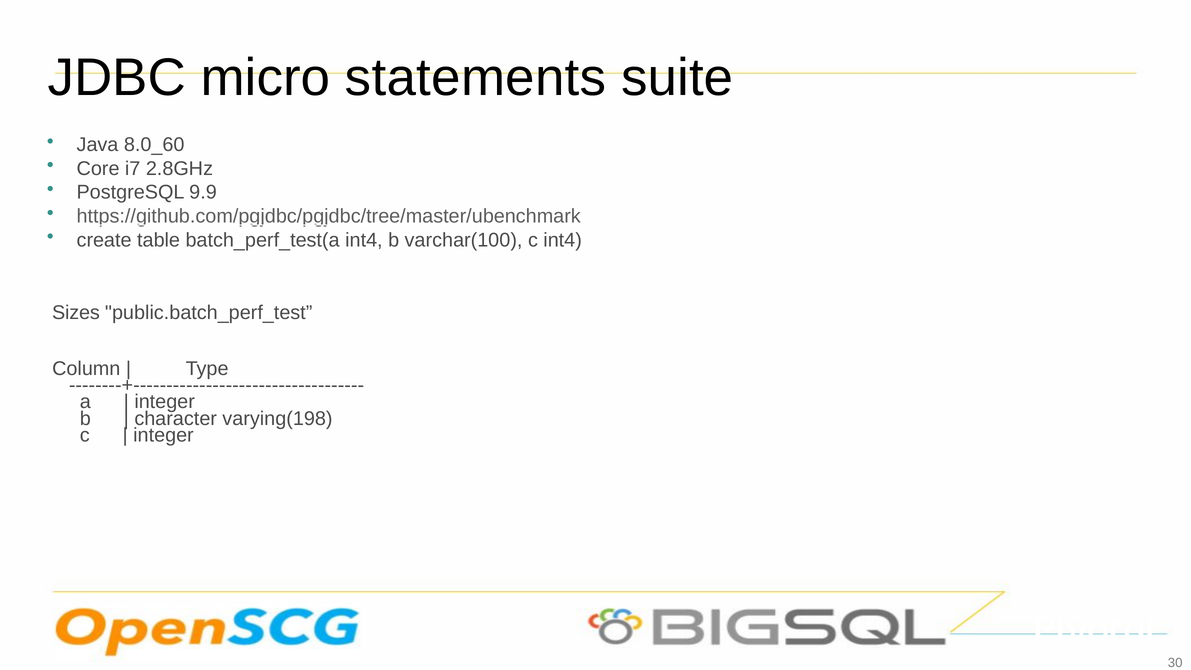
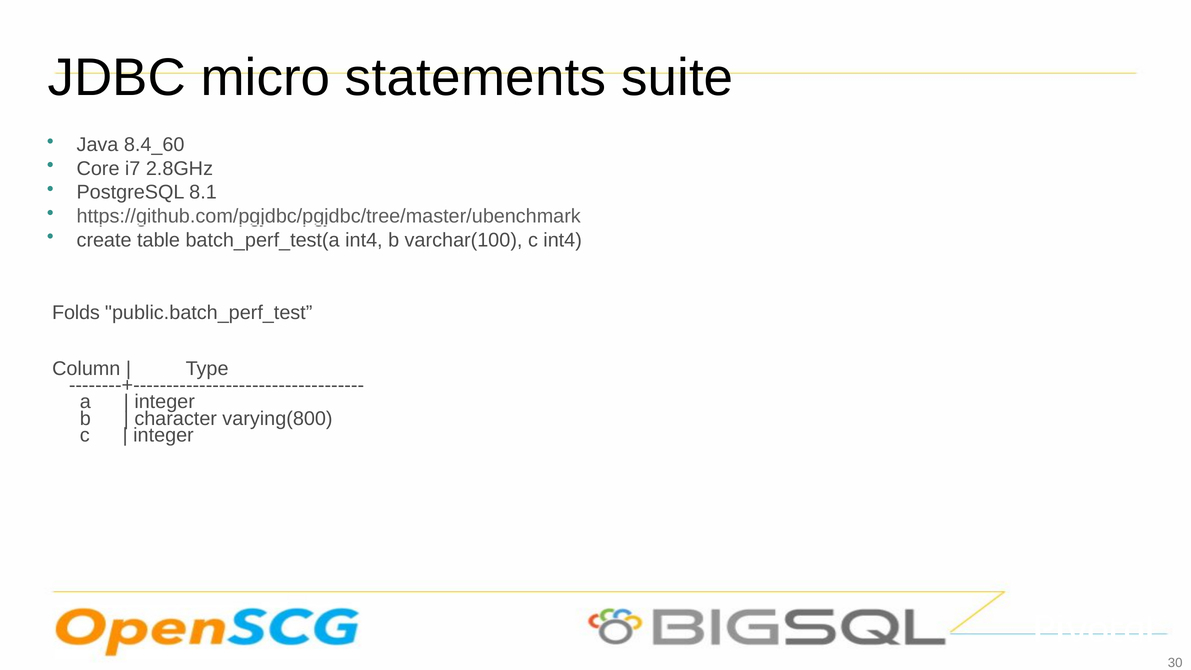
8.0_60: 8.0_60 -> 8.4_60
9.9: 9.9 -> 8.1
Sizes: Sizes -> Folds
varying(198: varying(198 -> varying(800
